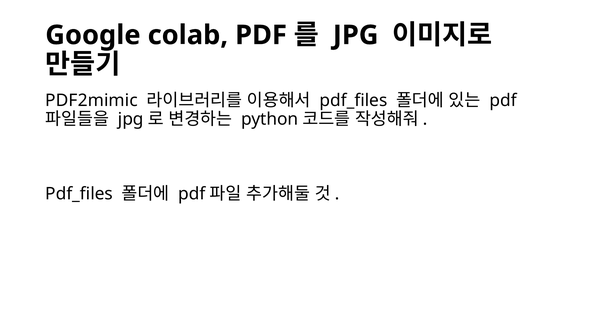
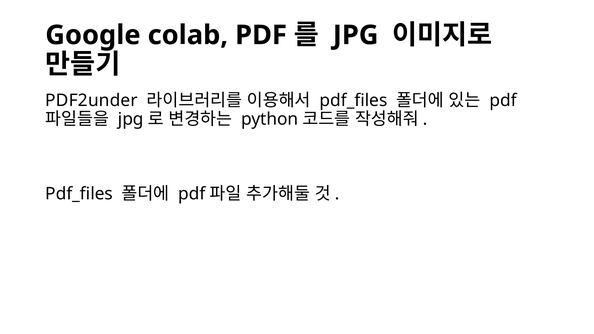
PDF2mimic: PDF2mimic -> PDF2under
